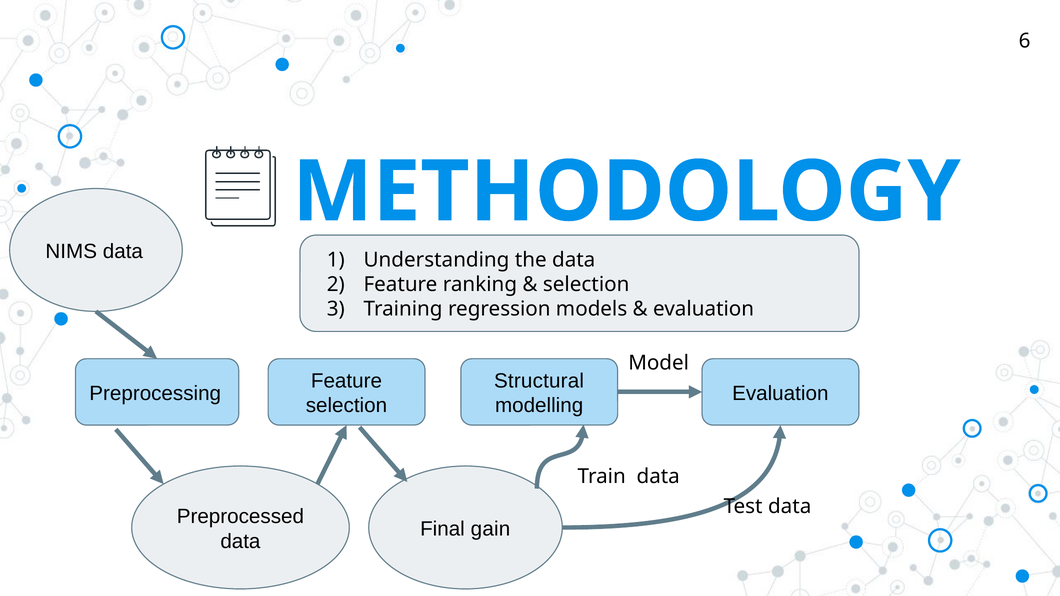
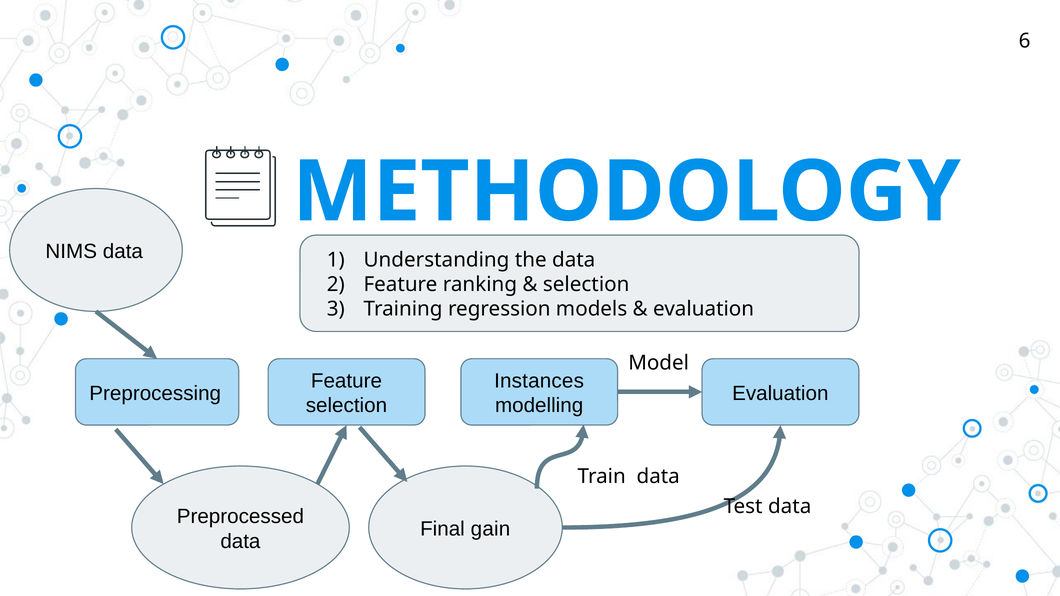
Structural: Structural -> Instances
